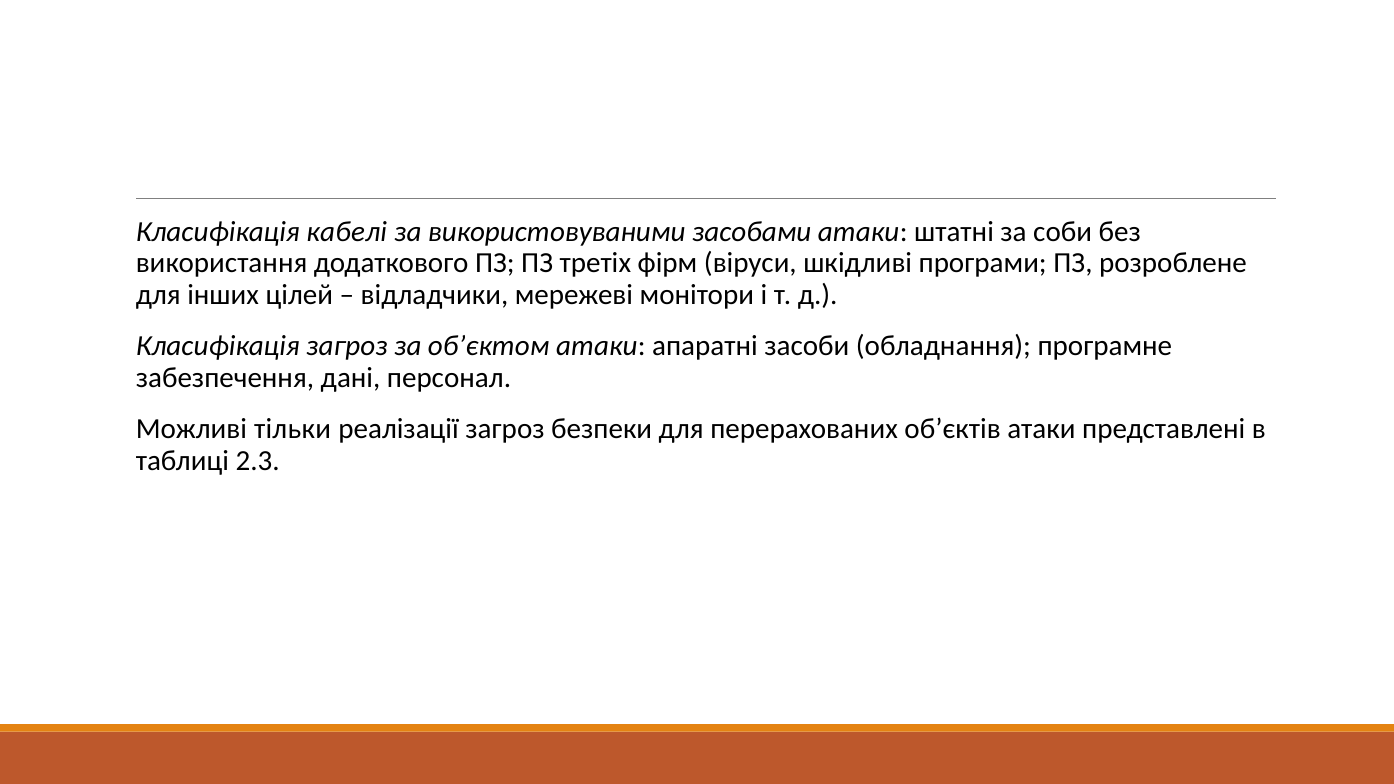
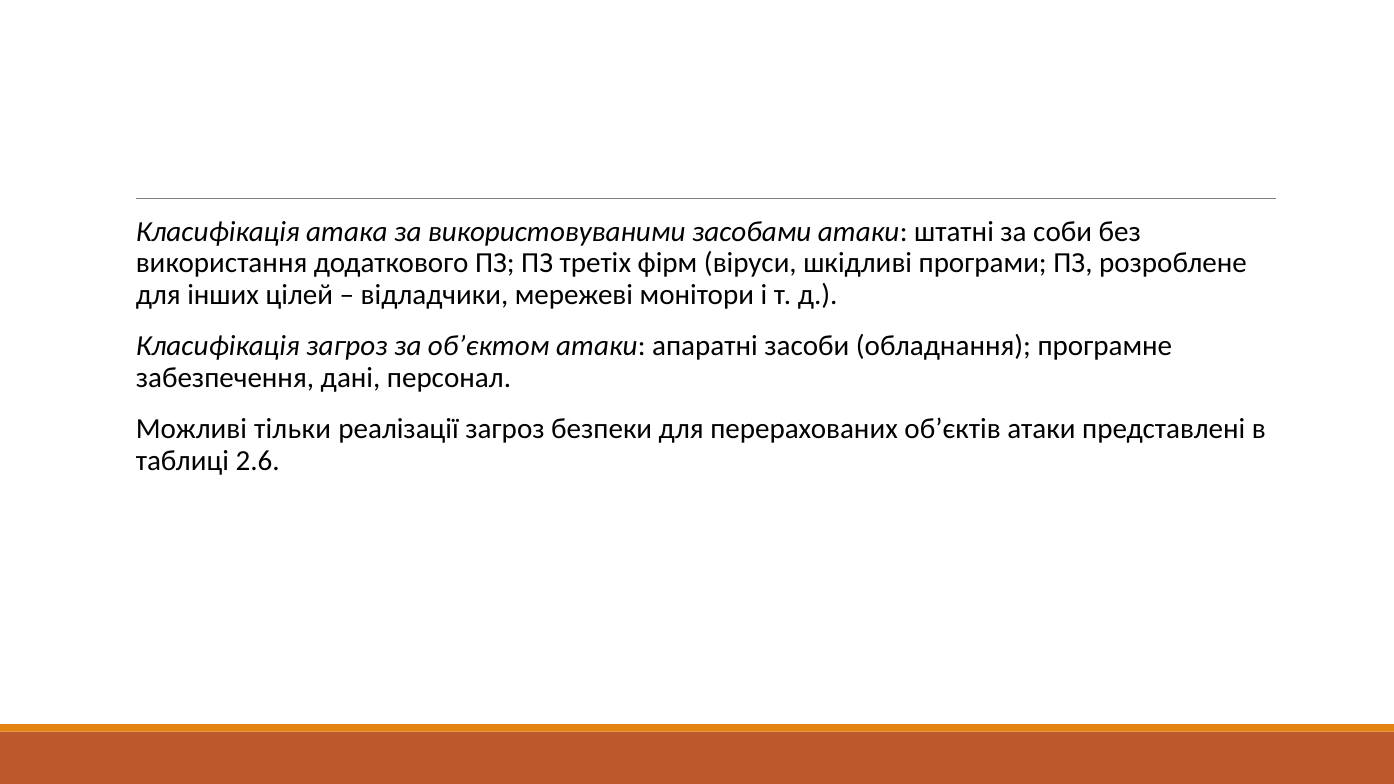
кабелі: кабелі -> атака
2.3: 2.3 -> 2.6
